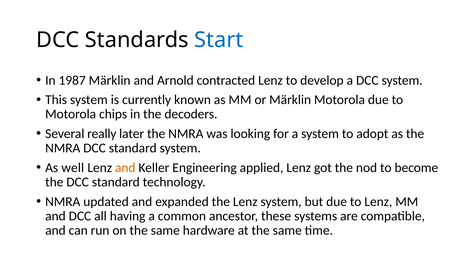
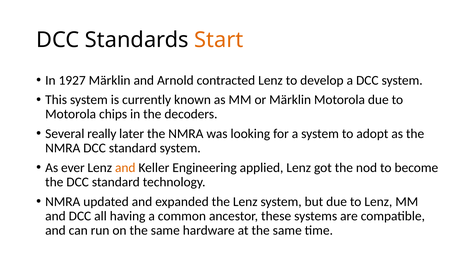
Start colour: blue -> orange
1987: 1987 -> 1927
well: well -> ever
